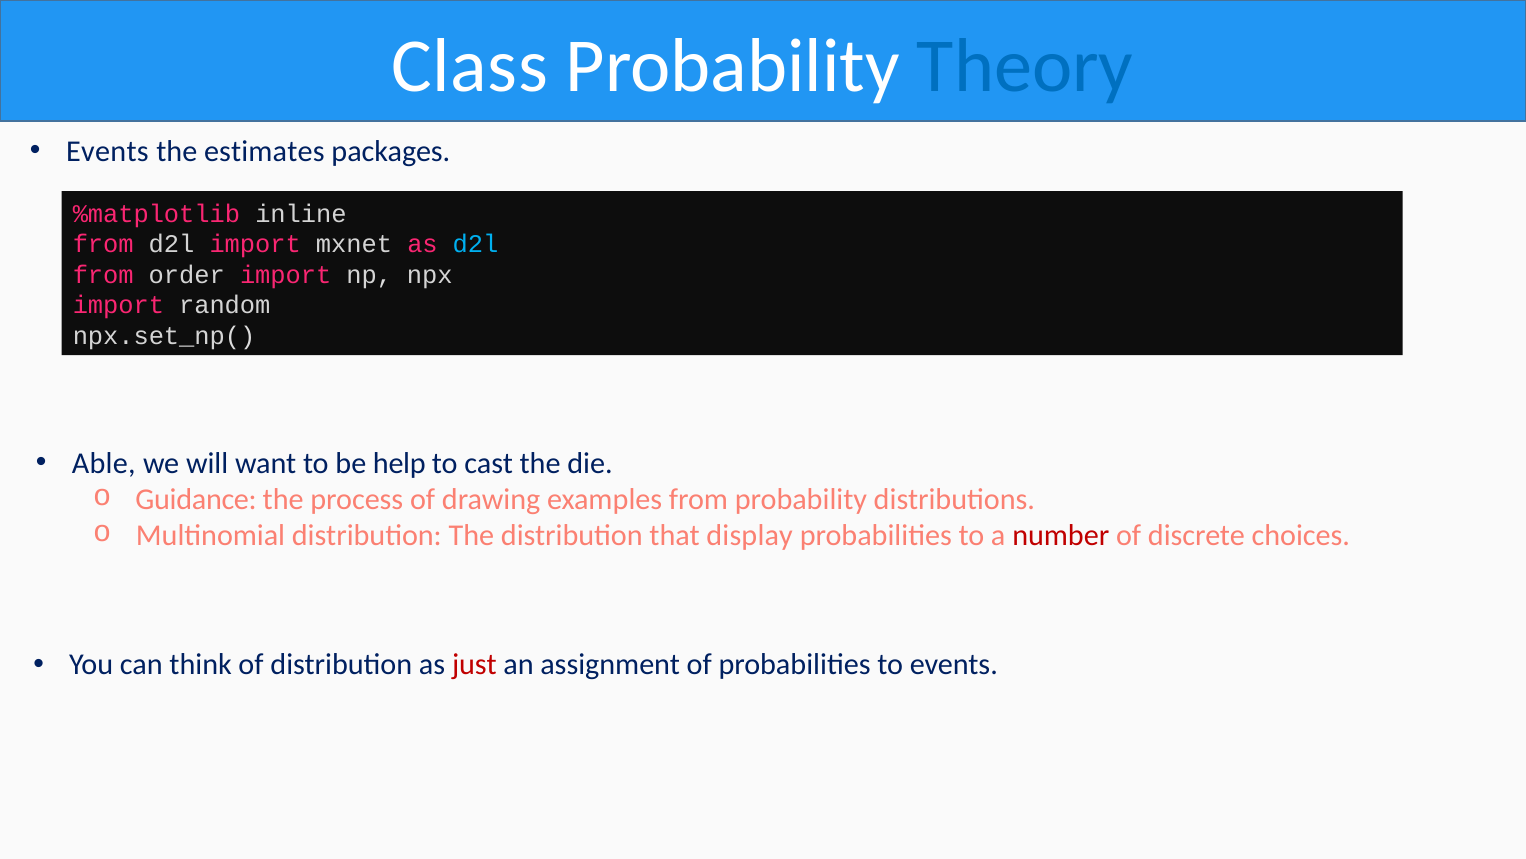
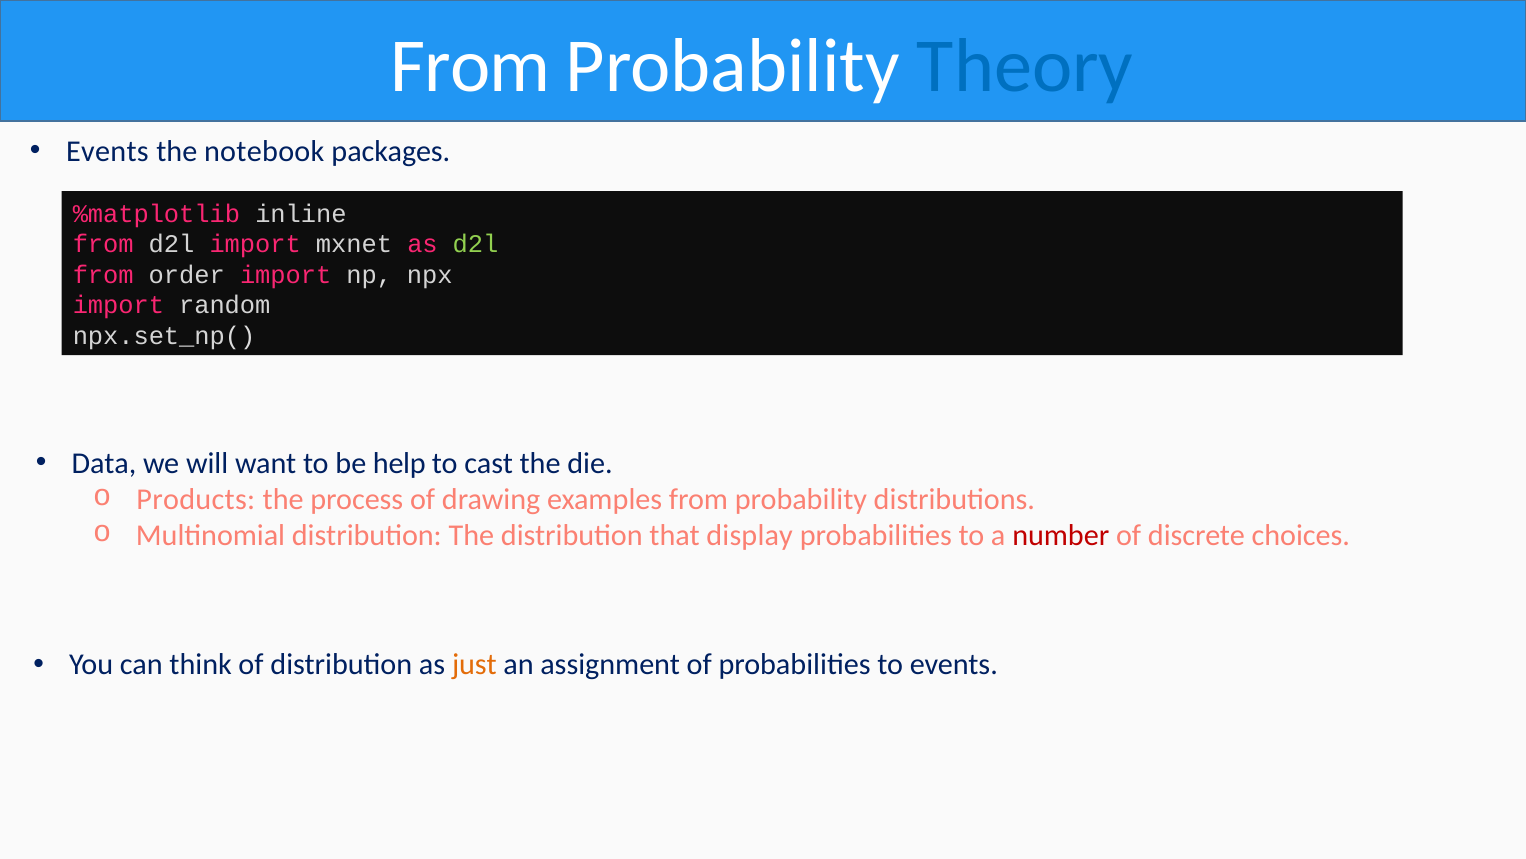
Class at (470, 66): Class -> From
estimates: estimates -> notebook
d2l at (476, 244) colour: light blue -> light green
Able: Able -> Data
Guidance: Guidance -> Products
just colour: red -> orange
